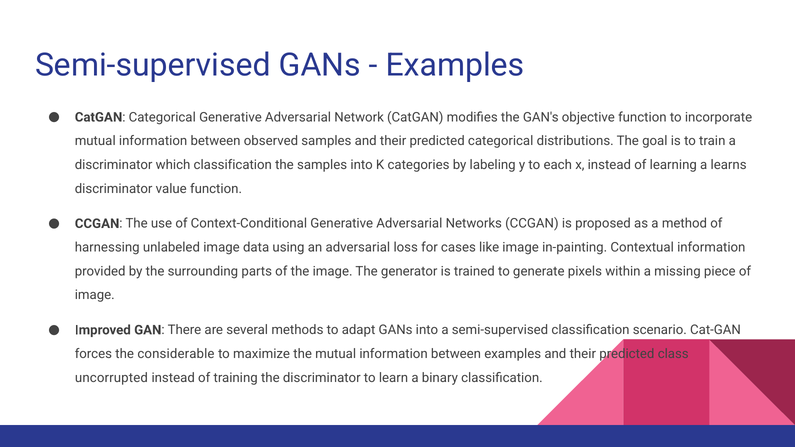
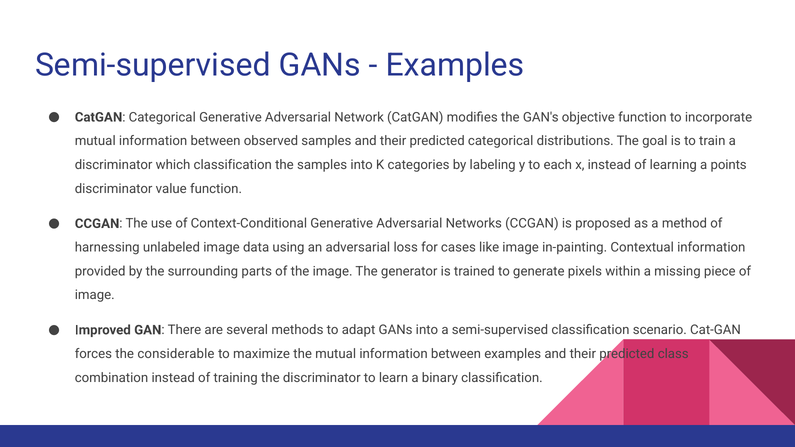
learns: learns -> points
uncorrupted: uncorrupted -> combination
